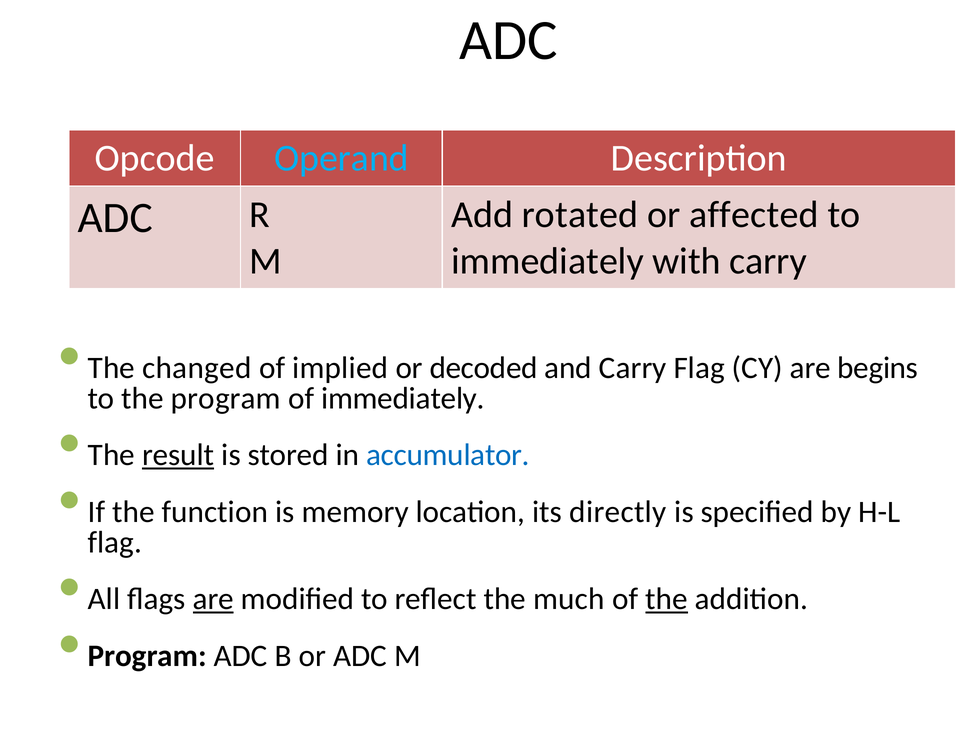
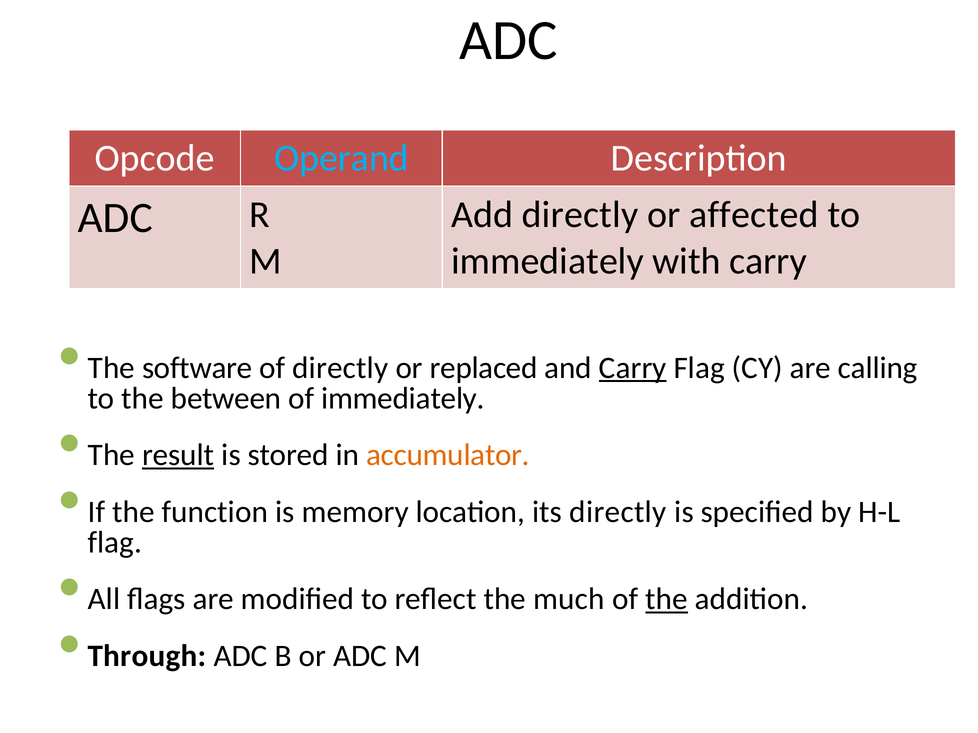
Add rotated: rotated -> directly
changed: changed -> software
of implied: implied -> directly
decoded: decoded -> replaced
Carry at (633, 368) underline: none -> present
begins: begins -> calling
the program: program -> between
accumulator colour: blue -> orange
are at (213, 599) underline: present -> none
Program at (147, 656): Program -> Through
